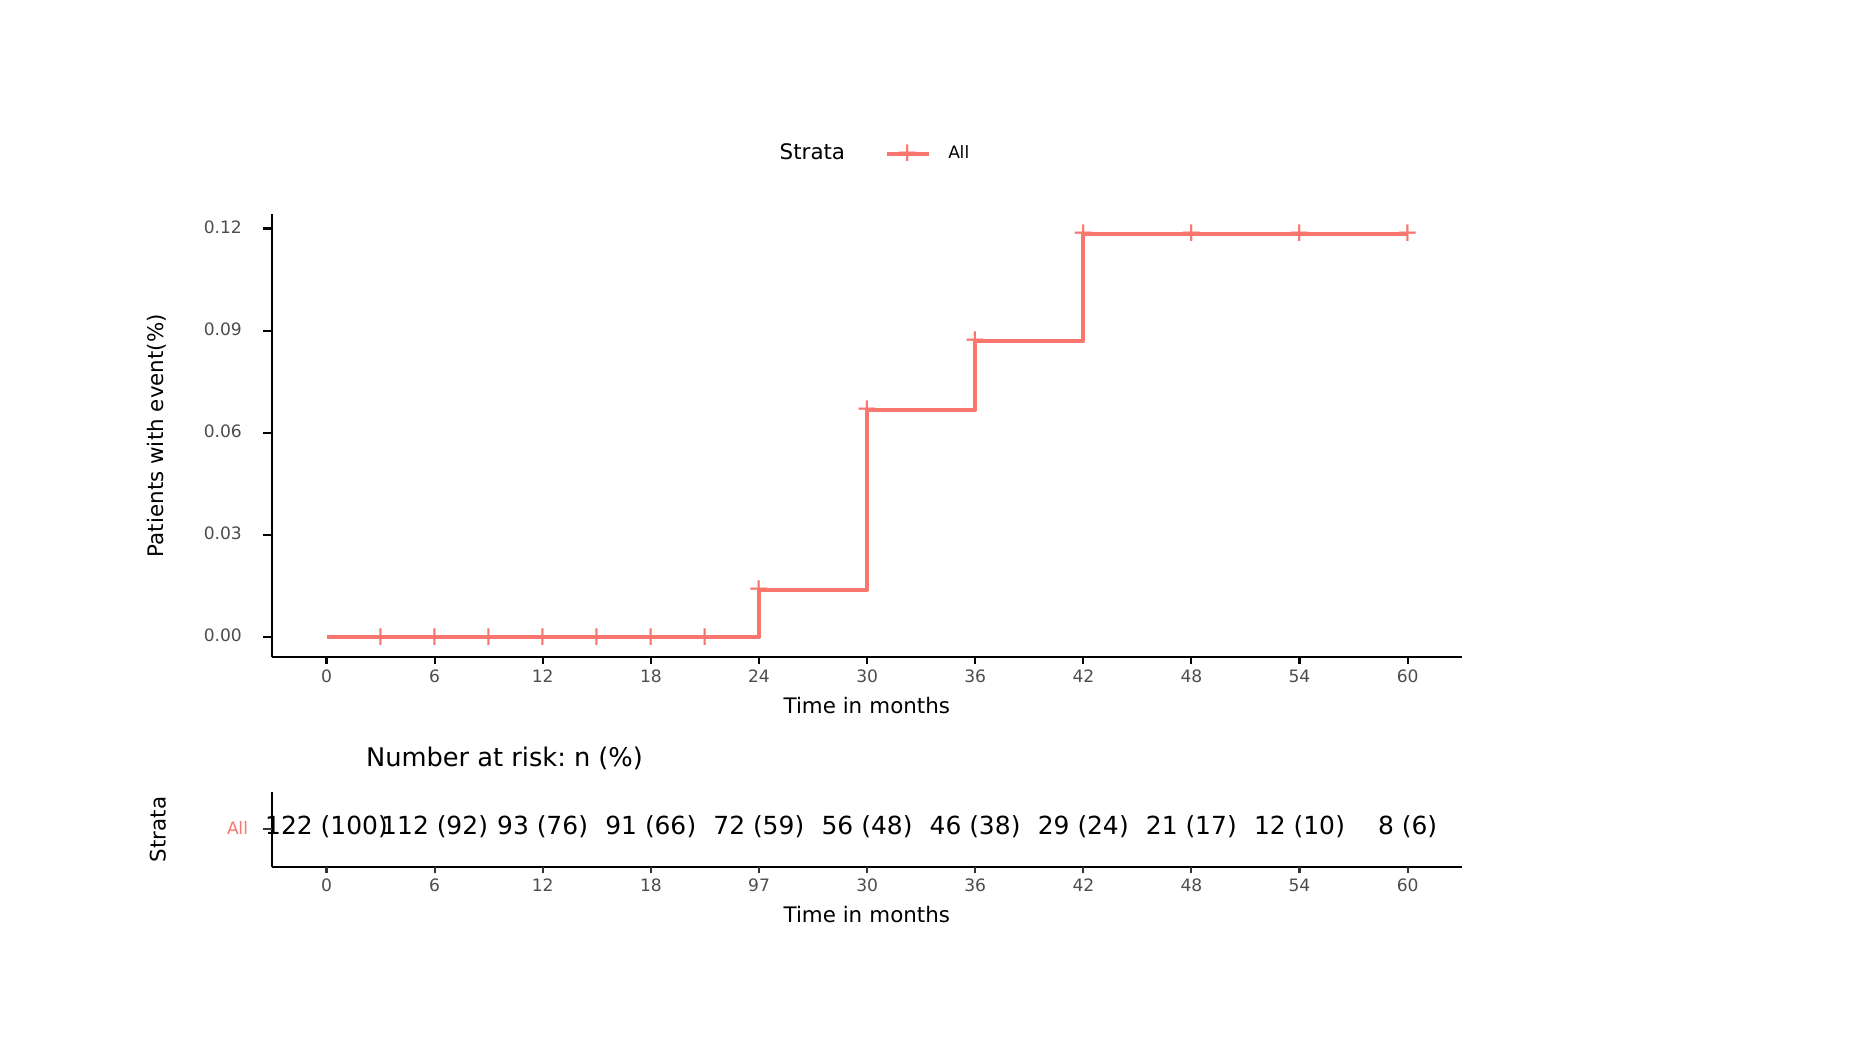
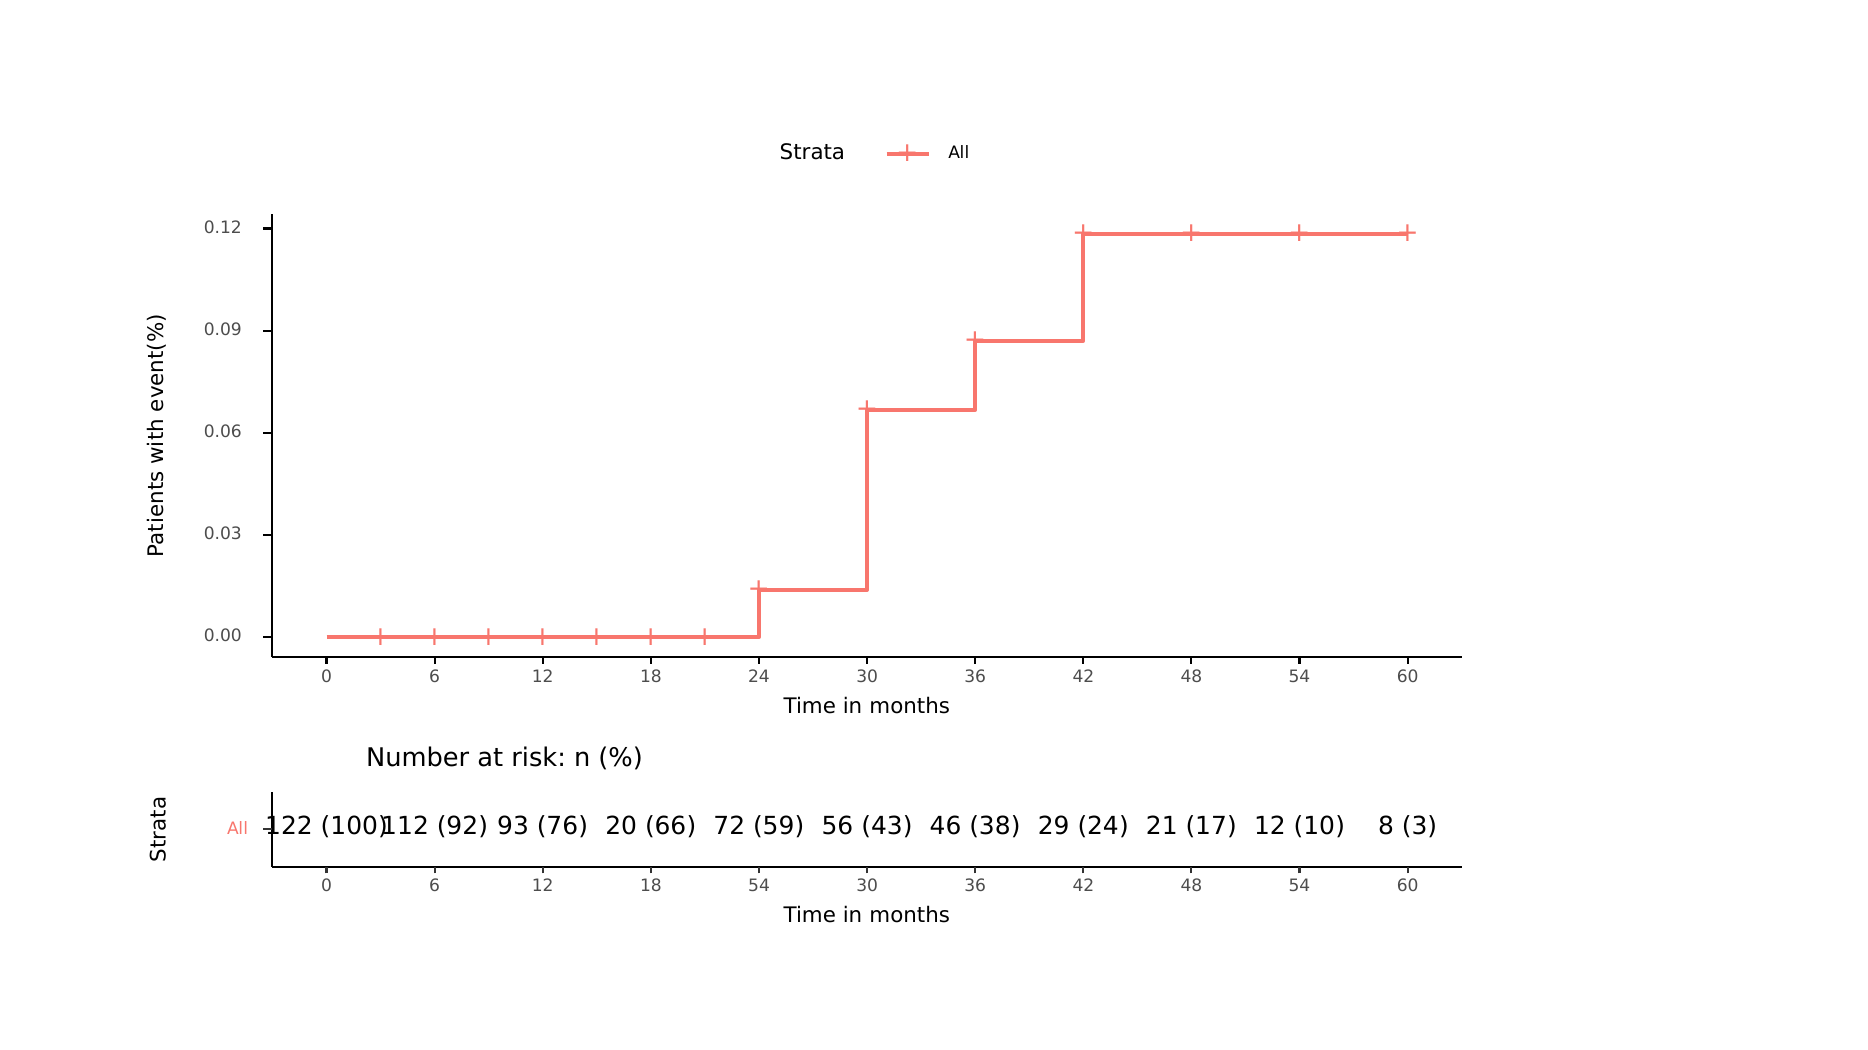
91: 91 -> 20
56 48: 48 -> 43
8 6: 6 -> 3
18 97: 97 -> 54
